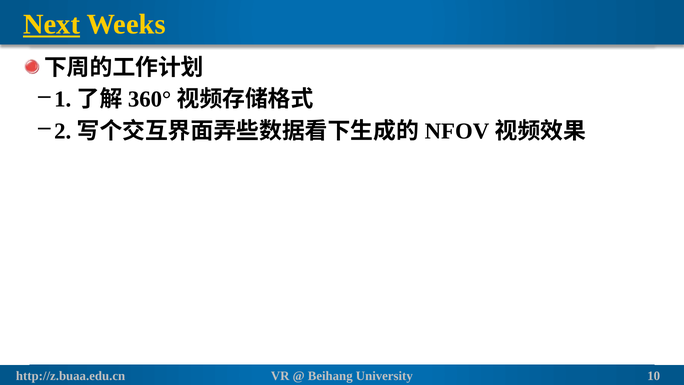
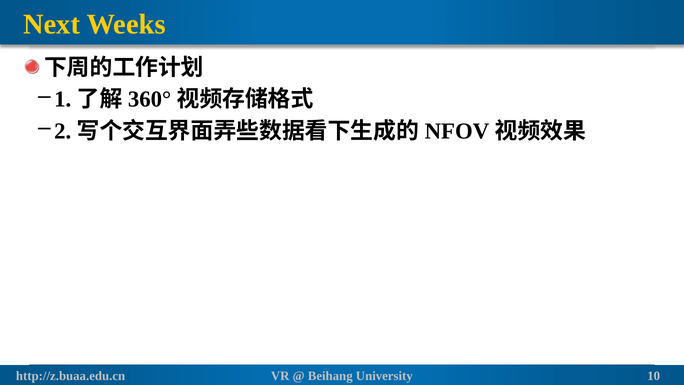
Next underline: present -> none
